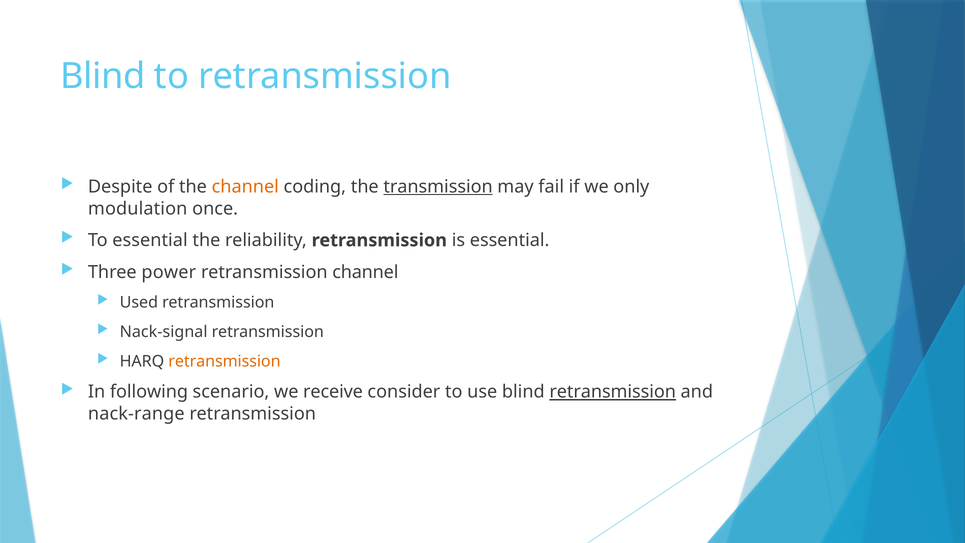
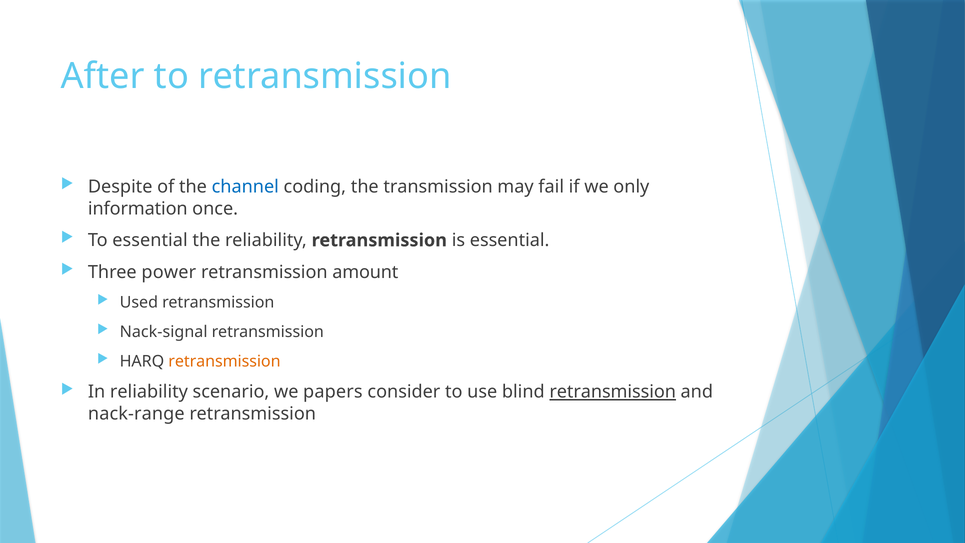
Blind at (103, 76): Blind -> After
channel at (245, 187) colour: orange -> blue
transmission underline: present -> none
modulation: modulation -> information
retransmission channel: channel -> amount
In following: following -> reliability
receive: receive -> papers
